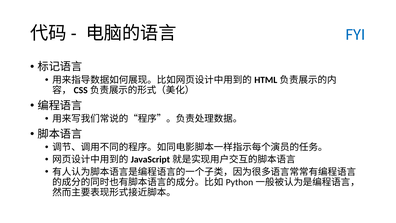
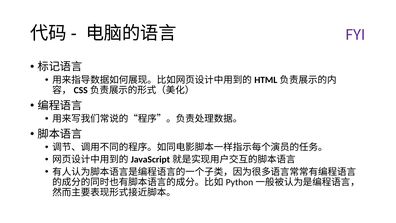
FYI colour: blue -> purple
